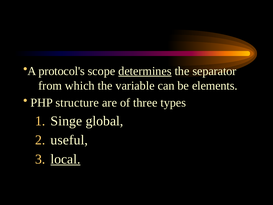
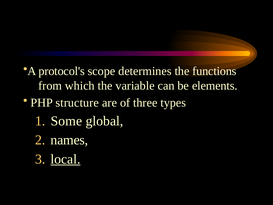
determines underline: present -> none
separator: separator -> functions
Singe: Singe -> Some
useful: useful -> names
